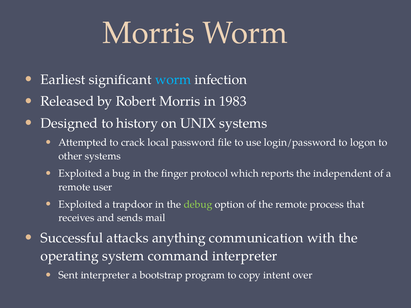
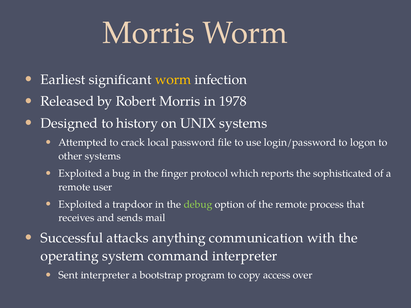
worm at (173, 80) colour: light blue -> yellow
1983: 1983 -> 1978
independent: independent -> sophisticated
intent: intent -> access
